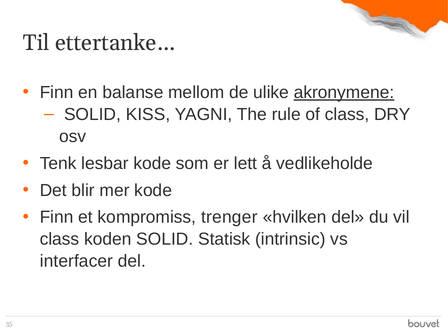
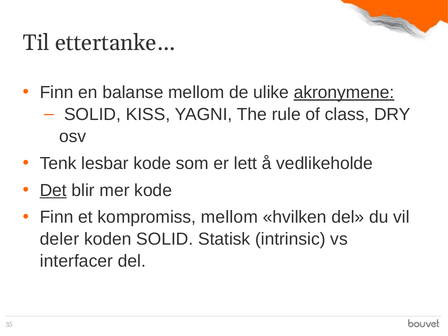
Det underline: none -> present
kompromiss trenger: trenger -> mellom
class at (60, 239): class -> deler
